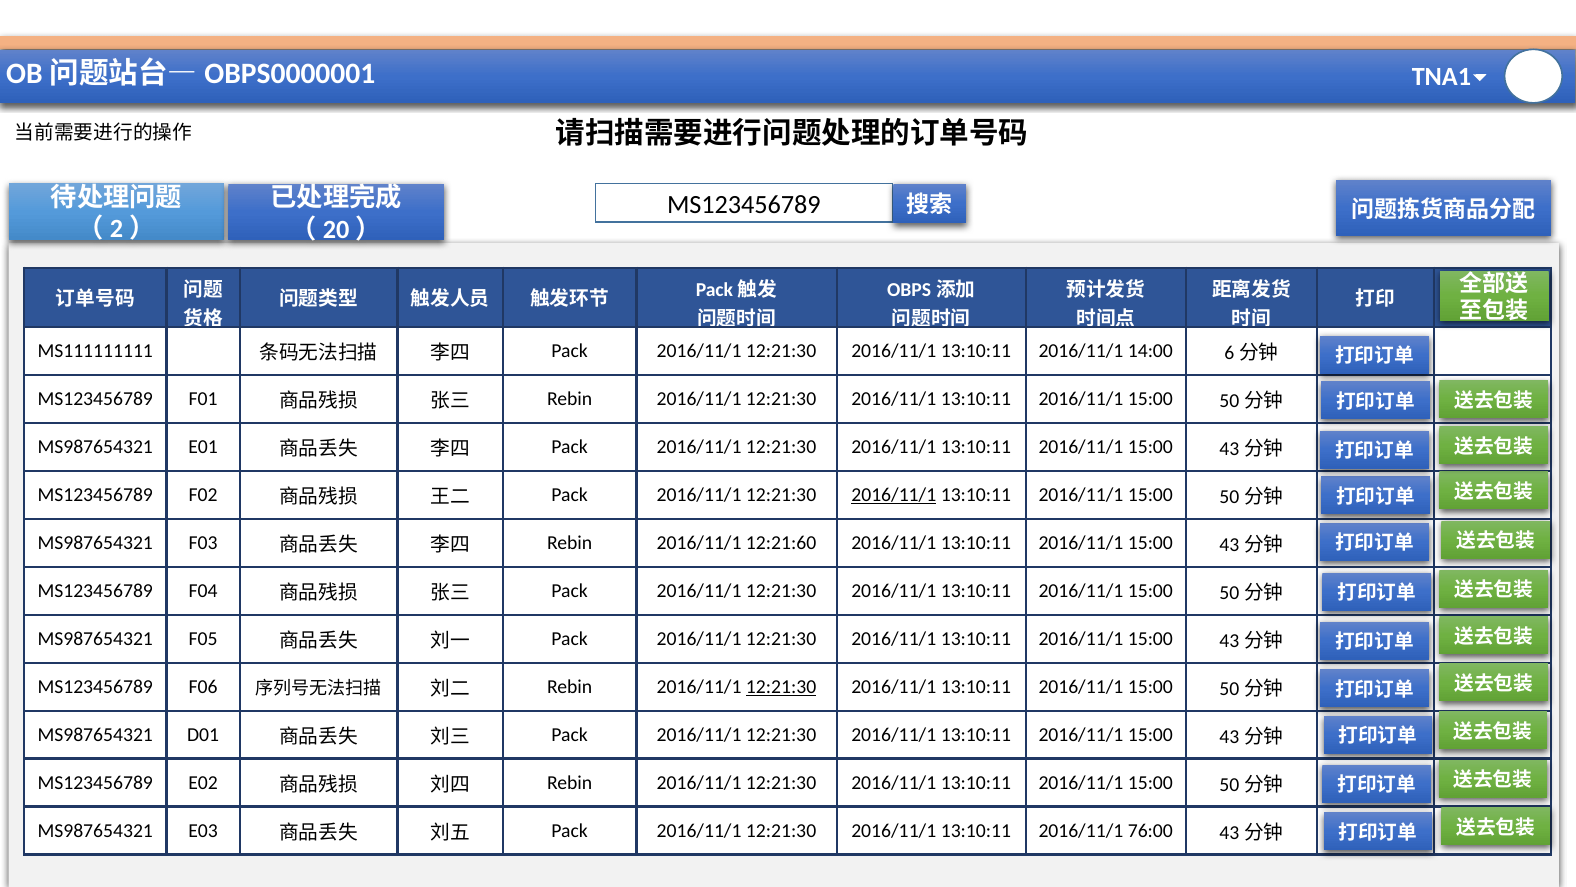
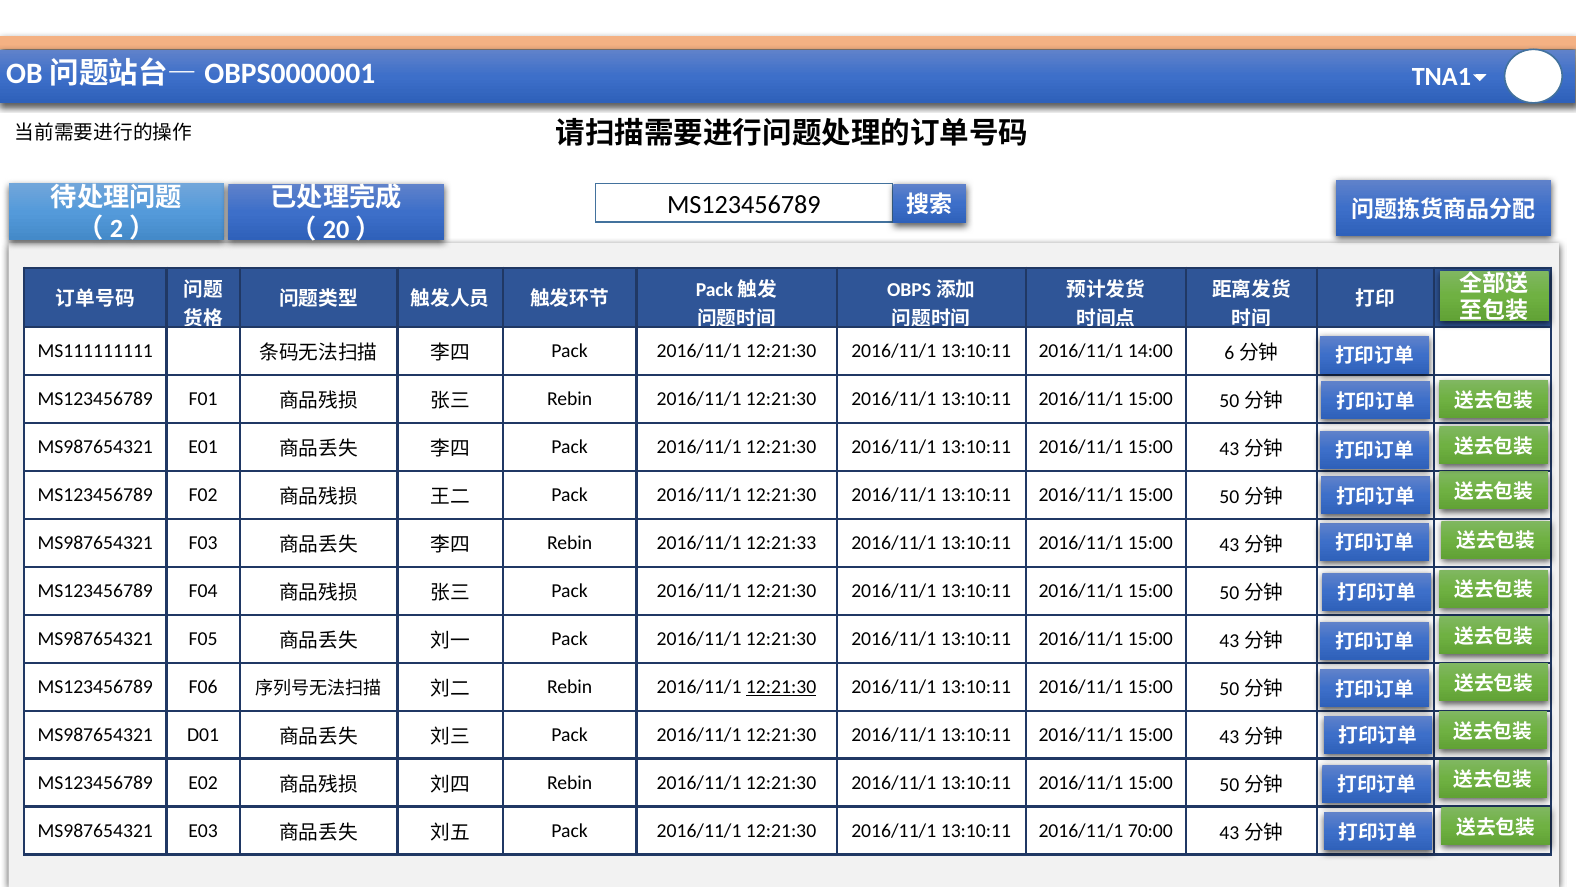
2016/11/1 at (894, 495) underline: present -> none
12:21:60: 12:21:60 -> 12:21:33
76:00: 76:00 -> 70:00
